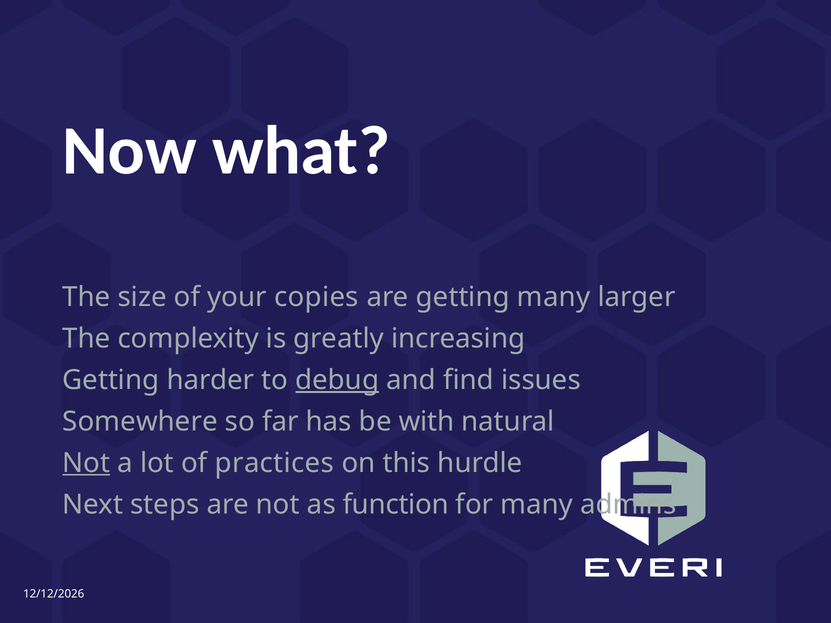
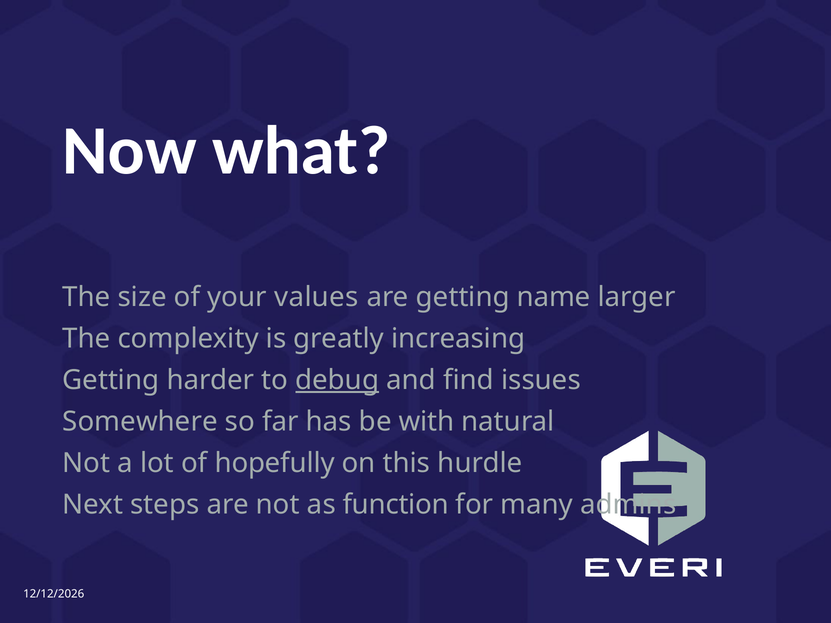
copies: copies -> values
getting many: many -> name
Not at (86, 463) underline: present -> none
practices: practices -> hopefully
